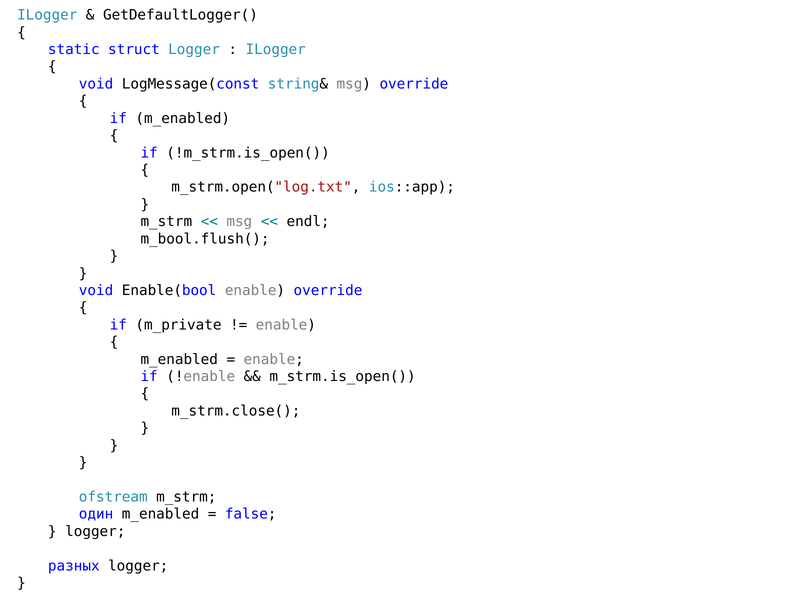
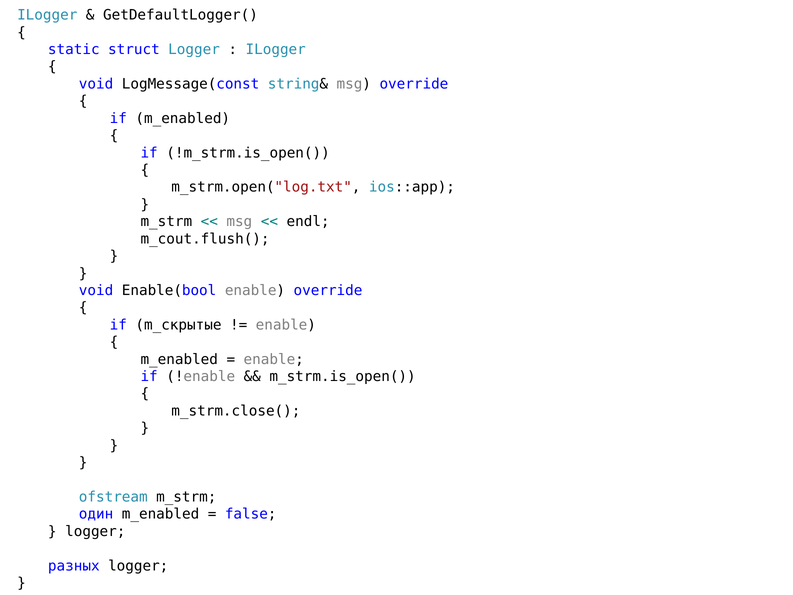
m_bool.flush(: m_bool.flush( -> m_cout.flush(
m_private: m_private -> m_скрытые
